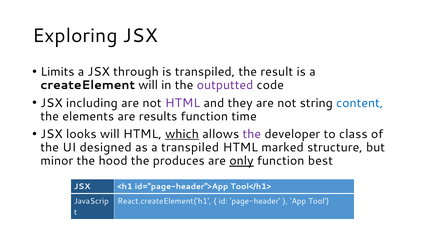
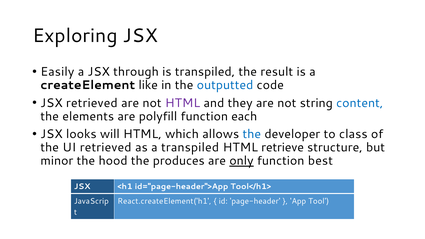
Limits: Limits -> Easily
createElement will: will -> like
outputted colour: purple -> blue
JSX including: including -> retrieved
results: results -> polyfill
time: time -> each
which underline: present -> none
the at (252, 134) colour: purple -> blue
UI designed: designed -> retrieved
marked: marked -> retrieve
